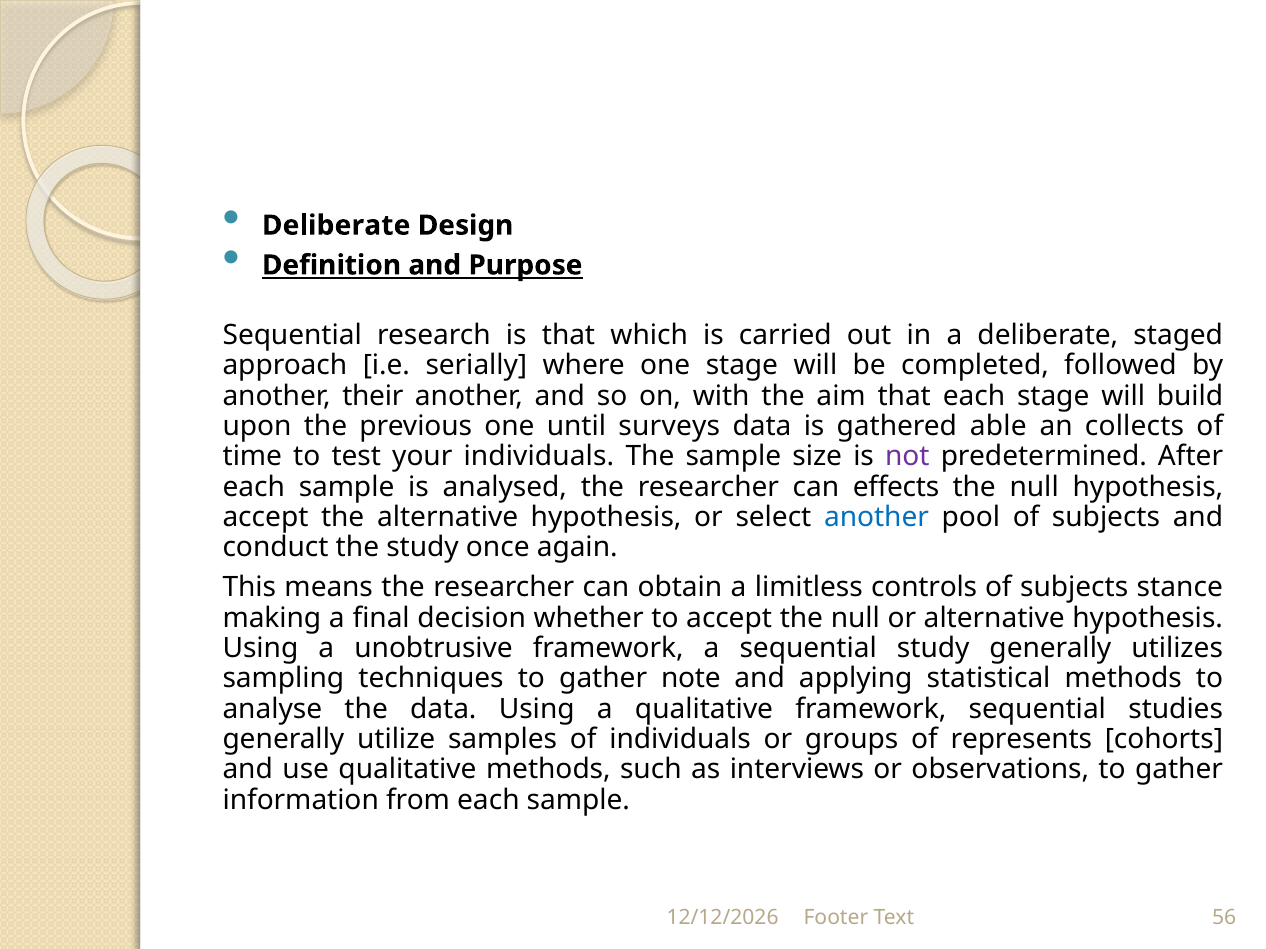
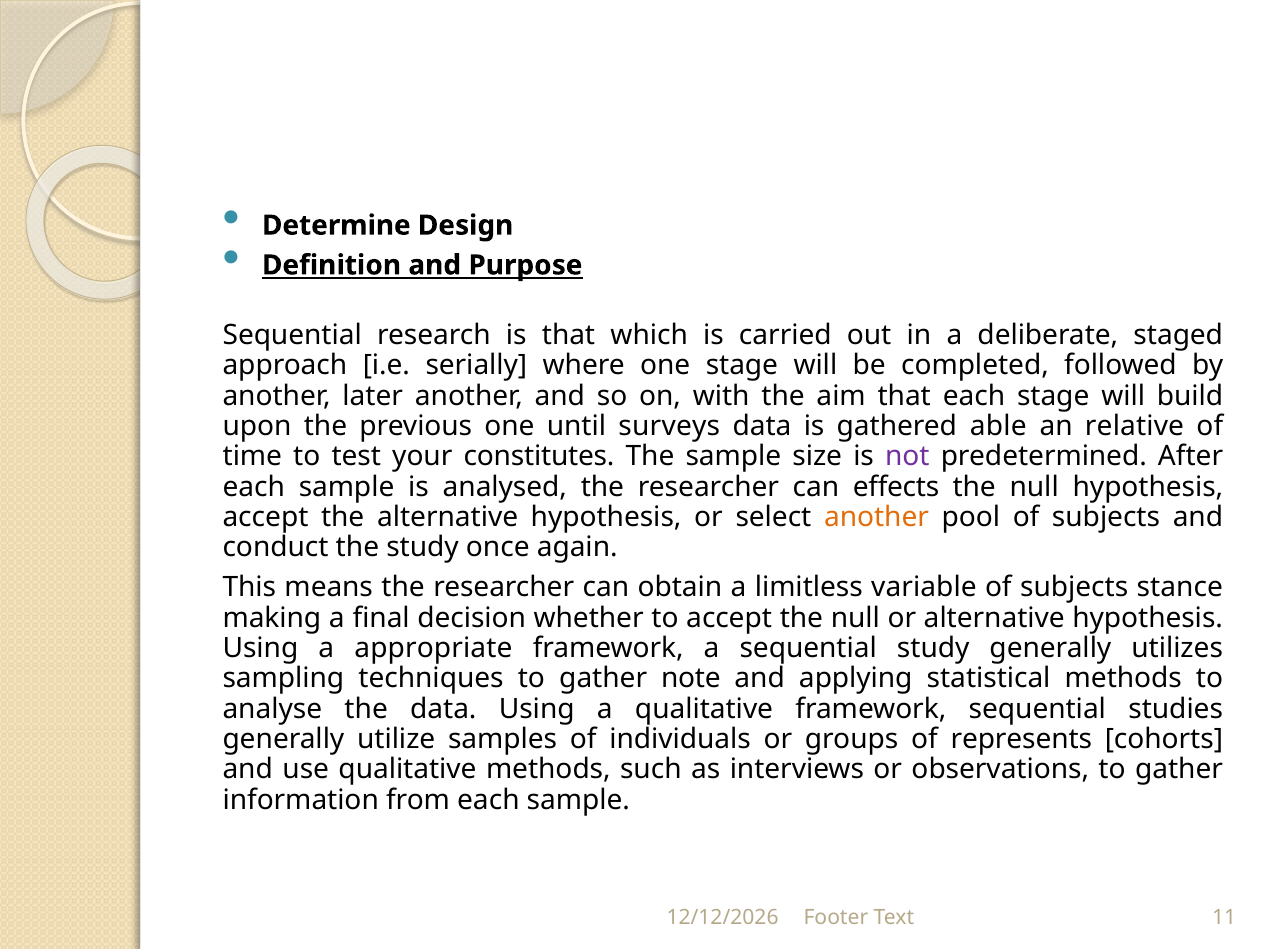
Deliberate at (336, 226): Deliberate -> Determine
their: their -> later
collects: collects -> relative
your individuals: individuals -> constitutes
another at (877, 518) colour: blue -> orange
controls: controls -> variable
unobtrusive: unobtrusive -> appropriate
56: 56 -> 11
